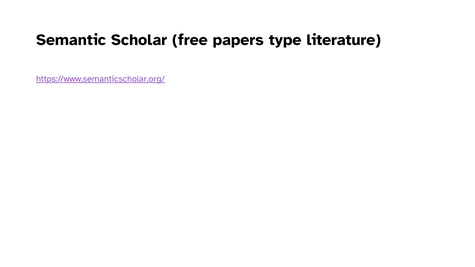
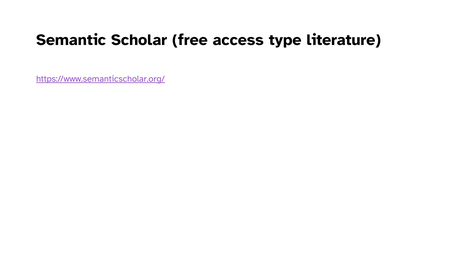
papers: papers -> access
